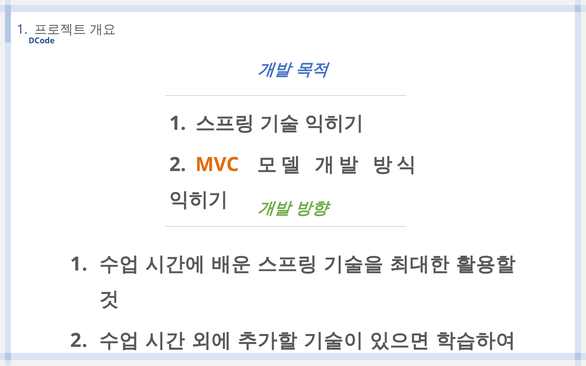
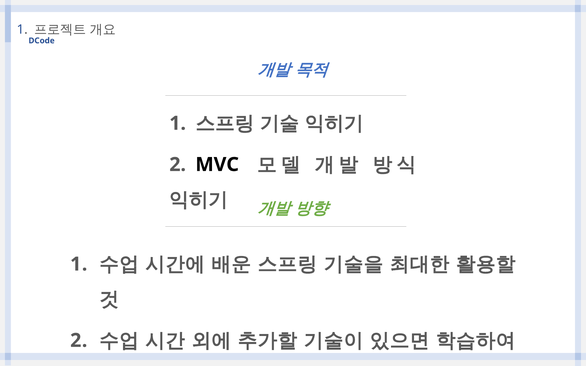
MVC colour: orange -> black
